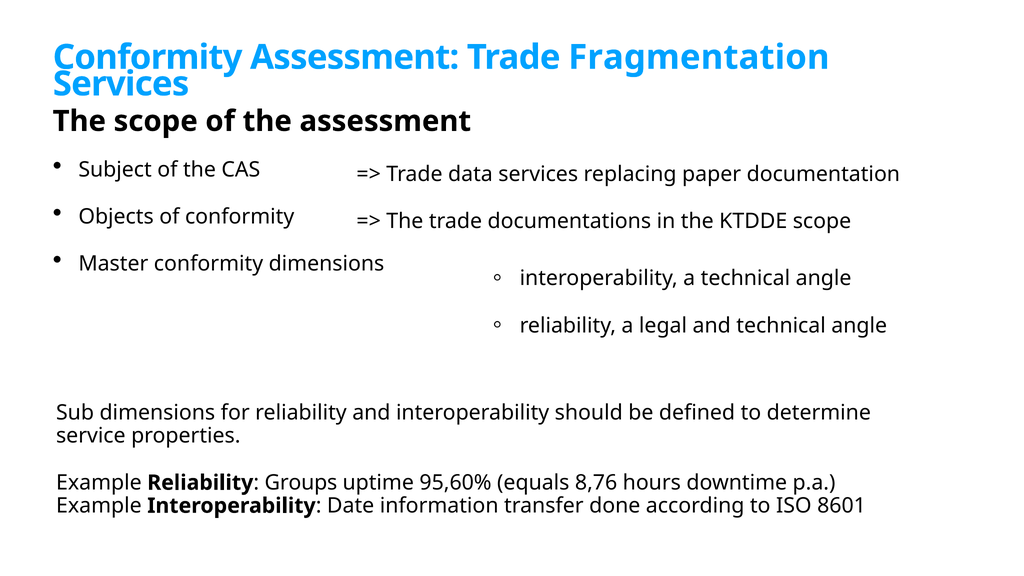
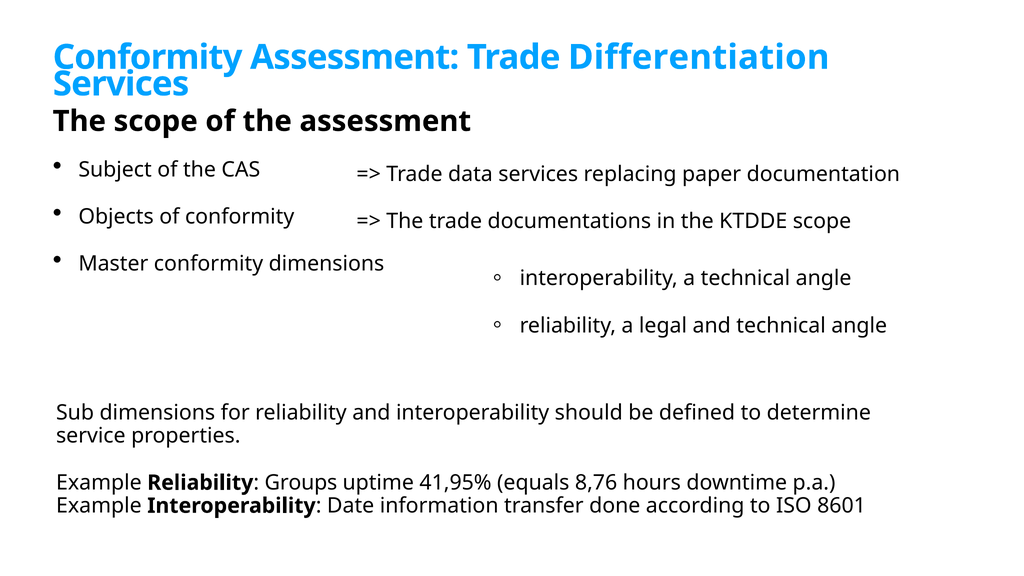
Fragmentation: Fragmentation -> Differentiation
95,60%: 95,60% -> 41,95%
